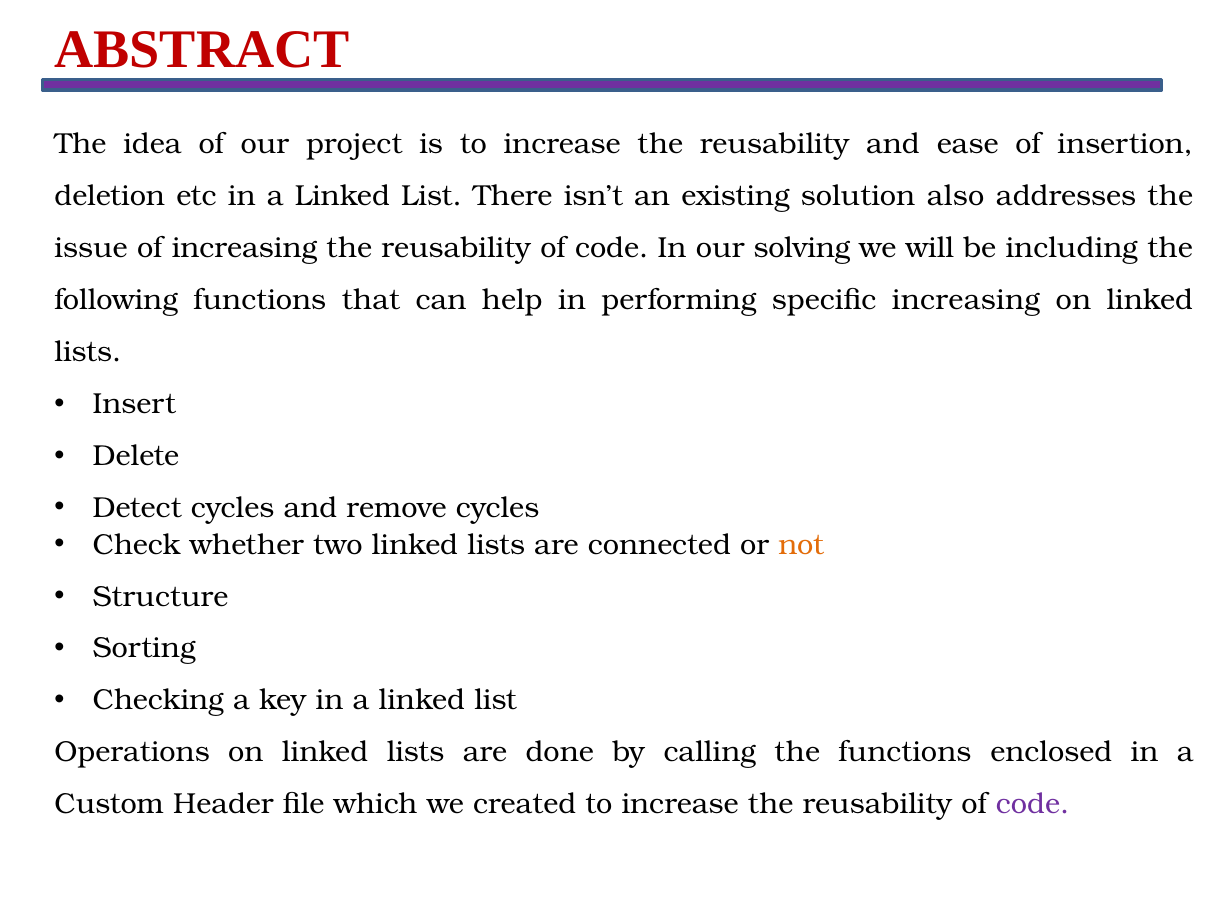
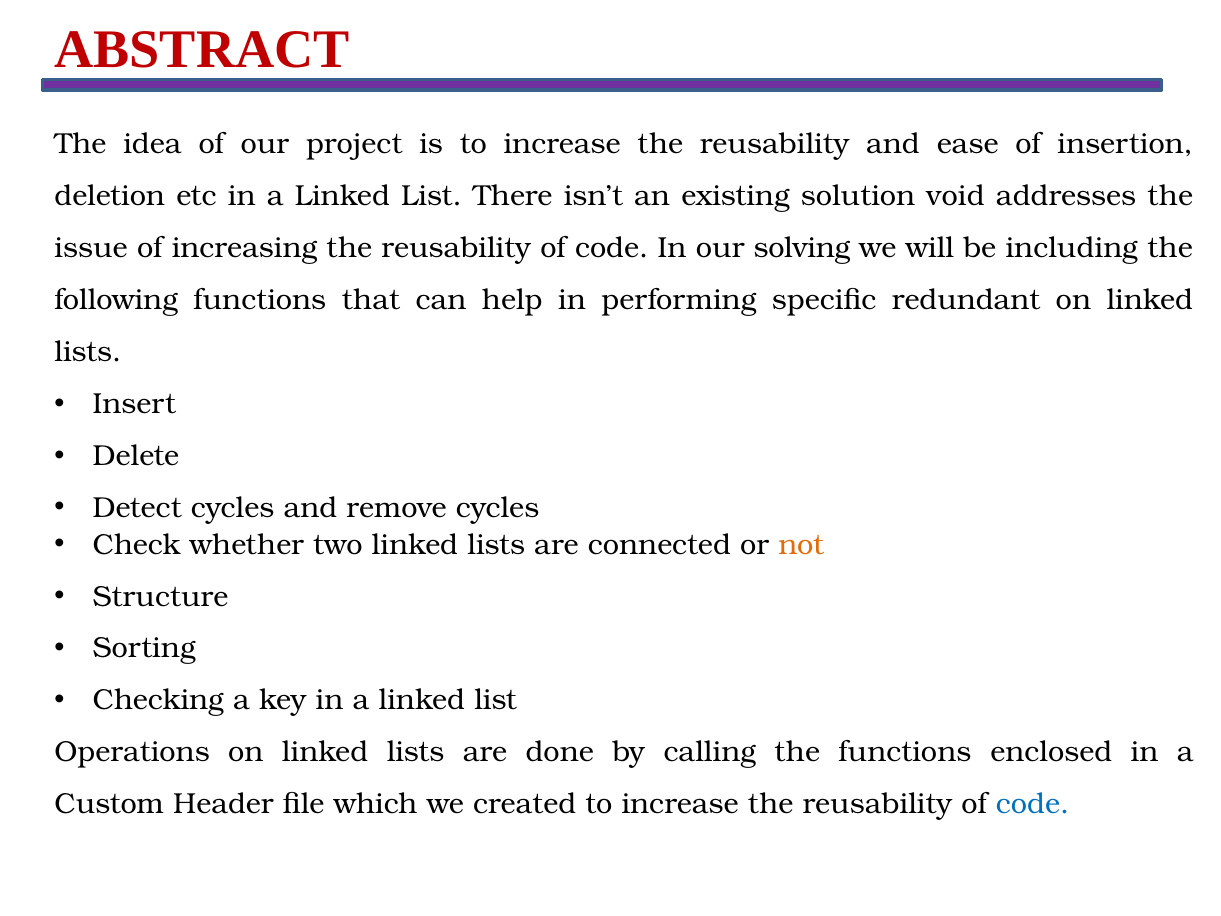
also: also -> void
specific increasing: increasing -> redundant
code at (1033, 804) colour: purple -> blue
